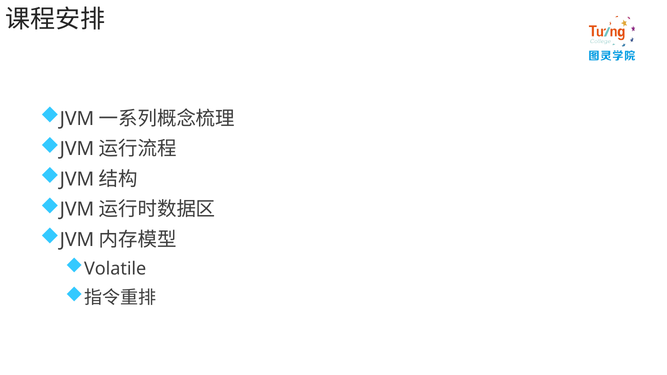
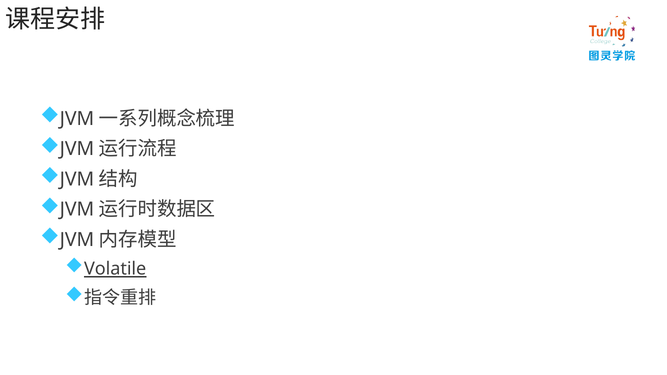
Volatile underline: none -> present
